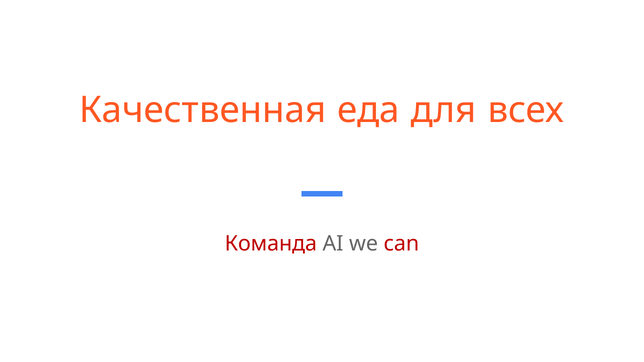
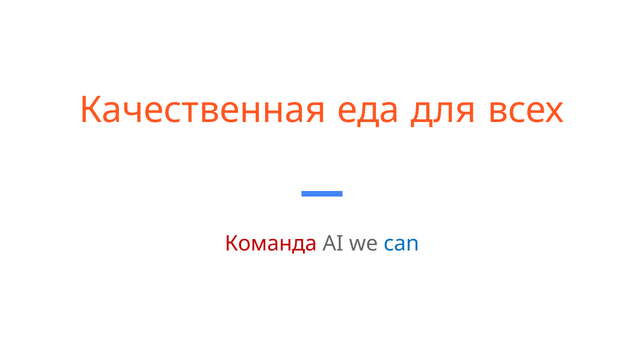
can colour: red -> blue
